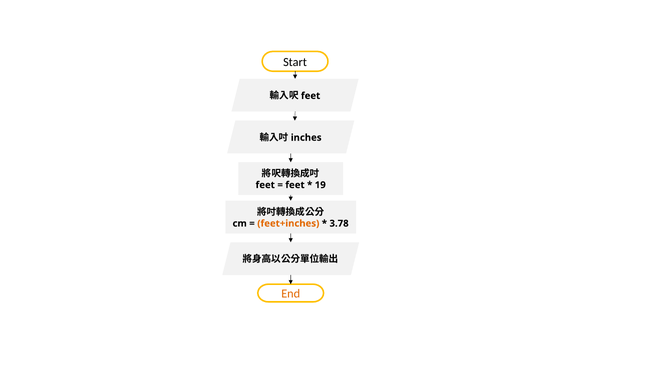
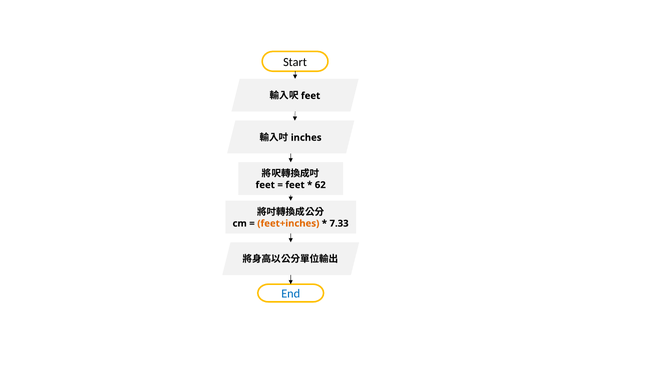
19: 19 -> 62
3.78: 3.78 -> 7.33
End colour: orange -> blue
